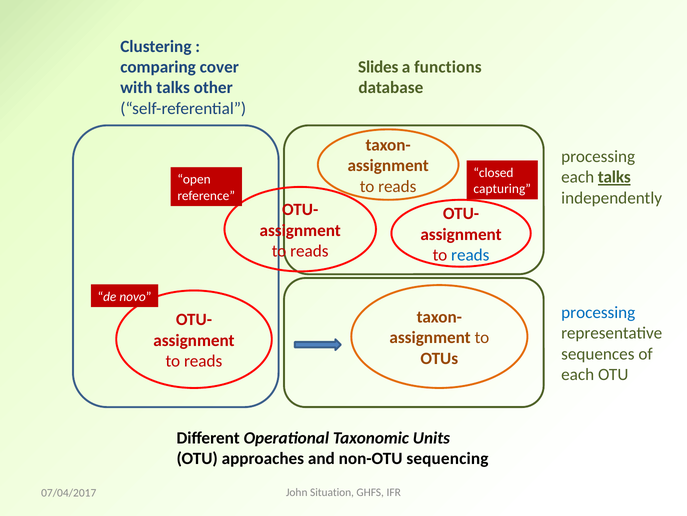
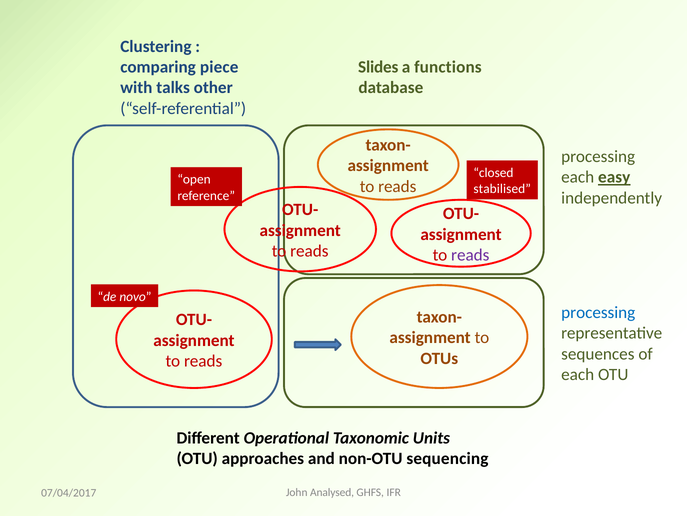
cover: cover -> piece
each talks: talks -> easy
capturing: capturing -> stabilised
reads at (470, 255) colour: blue -> purple
Situation: Situation -> Analysed
